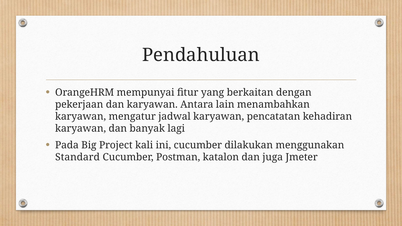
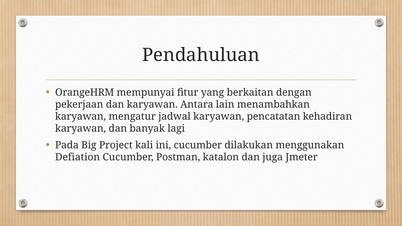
Standard: Standard -> Defiation
